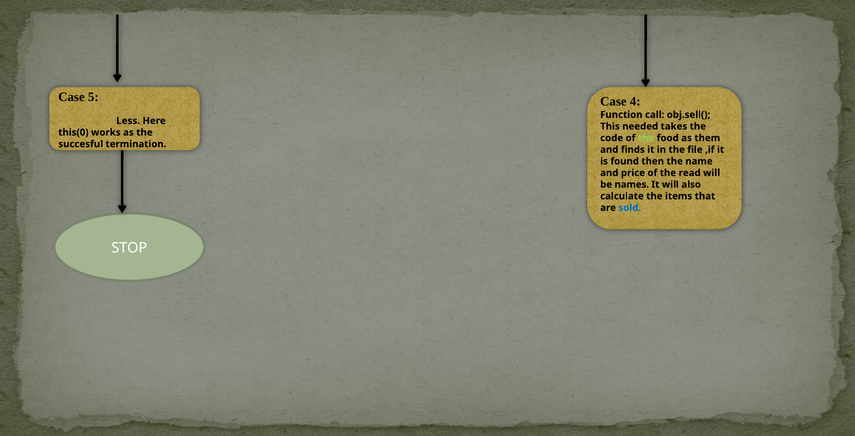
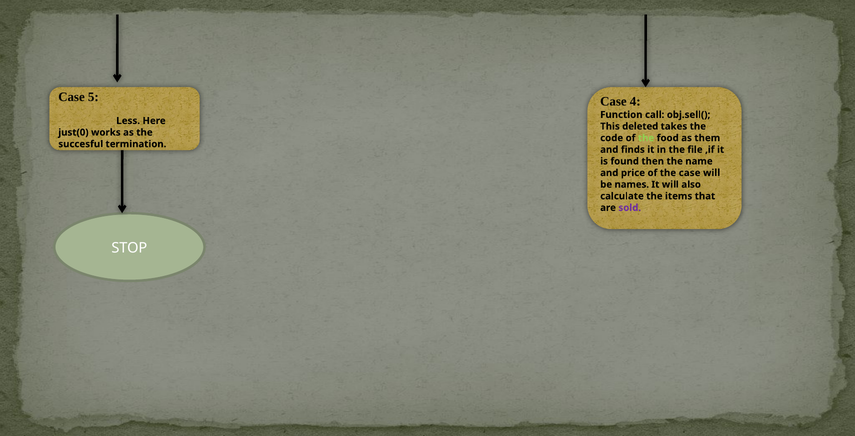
needed: needed -> deleted
this(0: this(0 -> just(0
the read: read -> case
sold colour: blue -> purple
